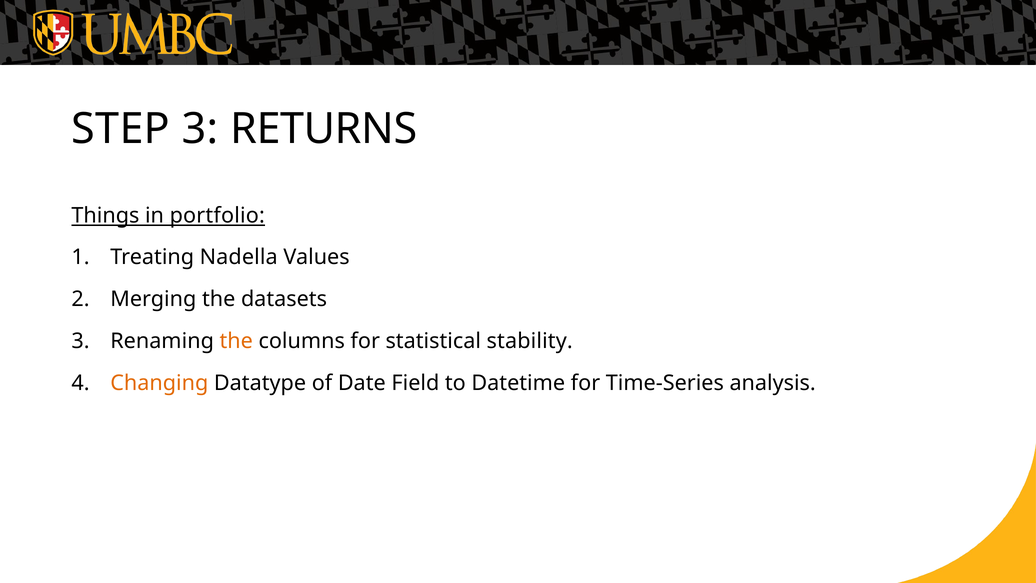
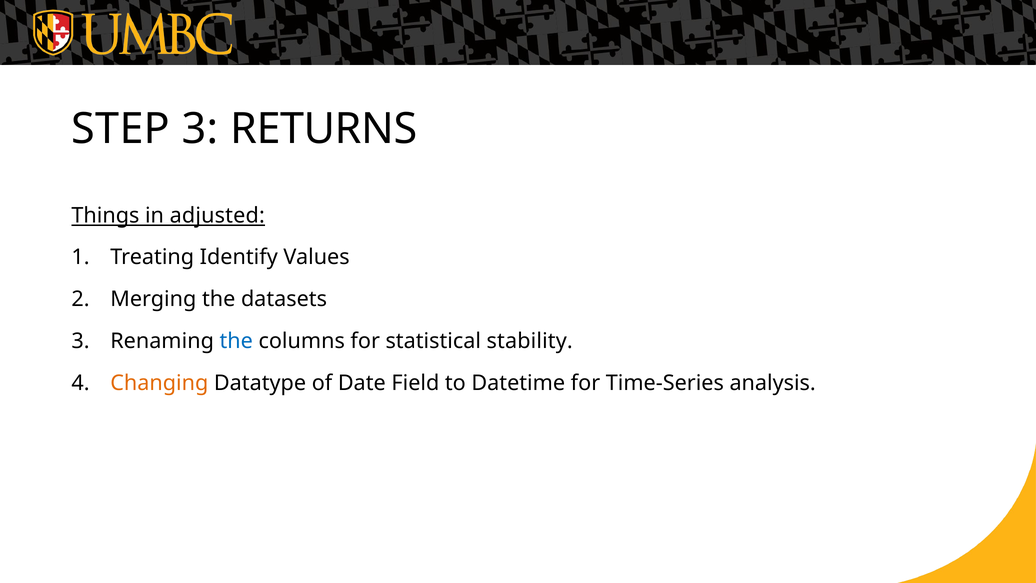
portfolio: portfolio -> adjusted
Nadella: Nadella -> Identify
the at (236, 341) colour: orange -> blue
